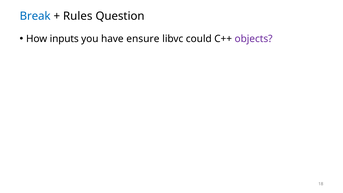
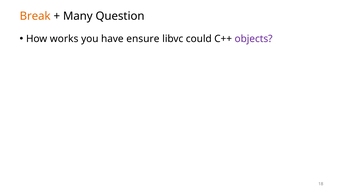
Break colour: blue -> orange
Rules: Rules -> Many
inputs: inputs -> works
